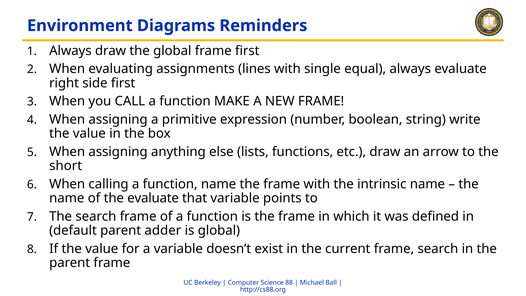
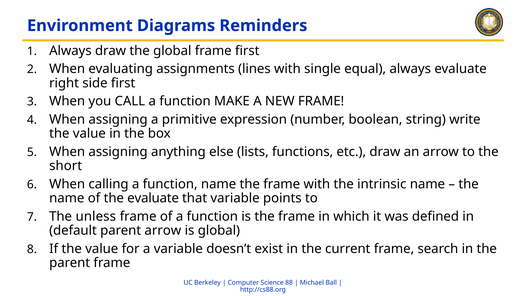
The search: search -> unless
parent adder: adder -> arrow
